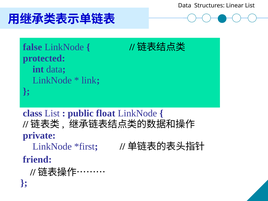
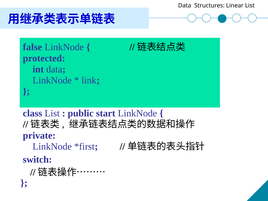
float: float -> start
friend: friend -> switch
